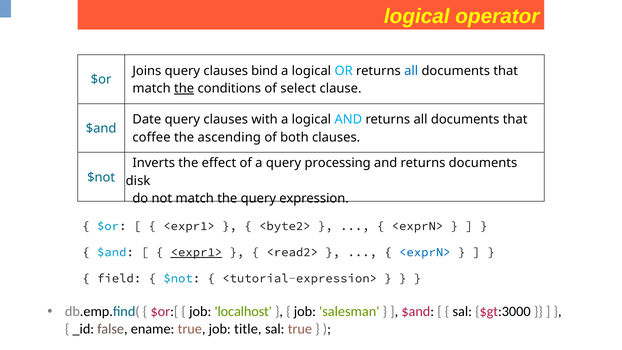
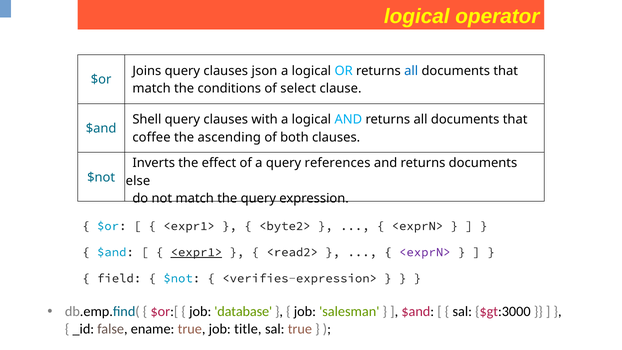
bind: bind -> json
the at (184, 89) underline: present -> none
Date: Date -> Shell
processing: processing -> references
disk: disk -> else
<exprN> at (425, 252) colour: blue -> purple
<tutorial-expression>: <tutorial-expression> -> <verifies-expression>
localhost: localhost -> database
